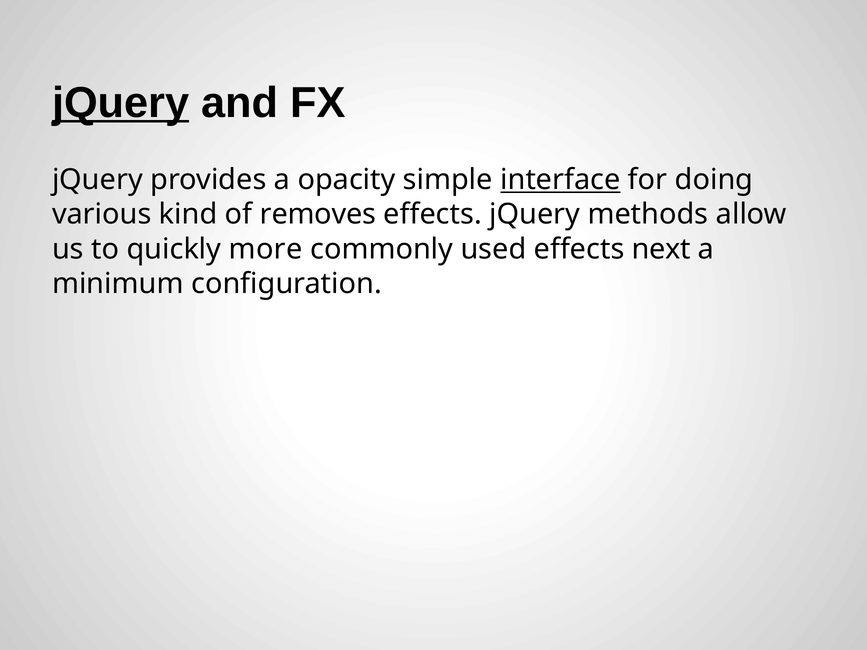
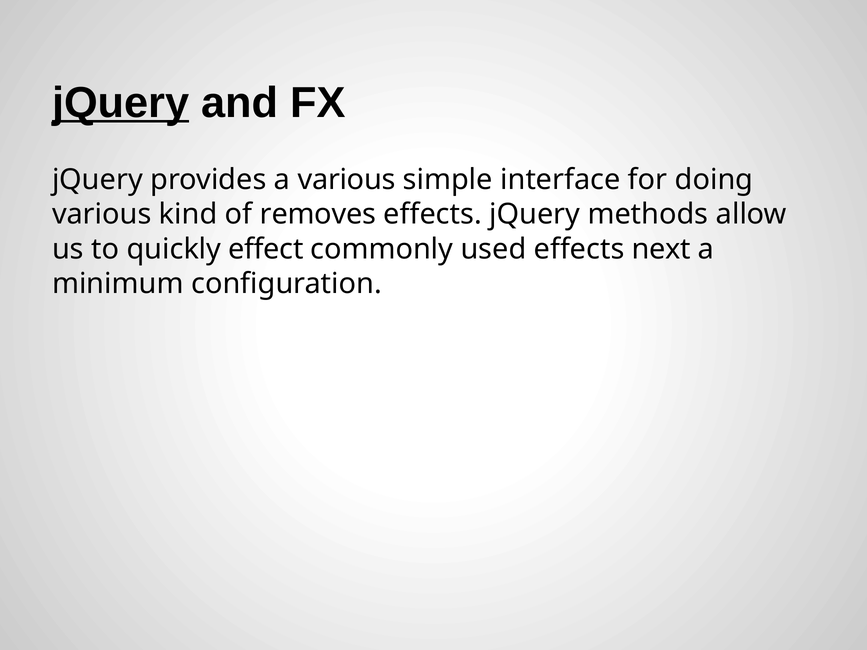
a opacity: opacity -> various
interface underline: present -> none
more: more -> effect
